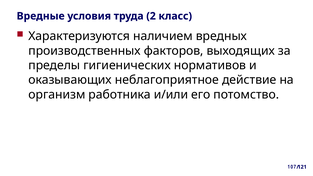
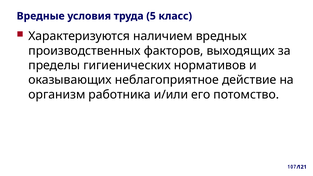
2: 2 -> 5
